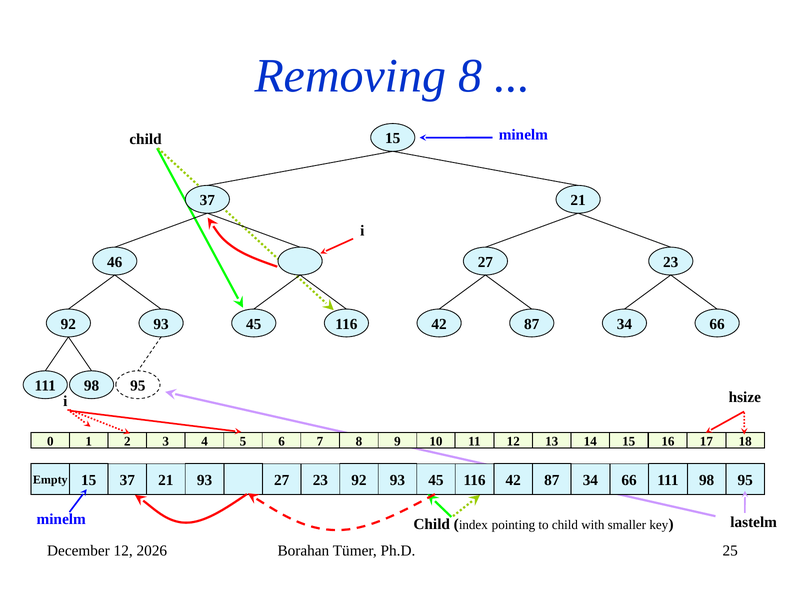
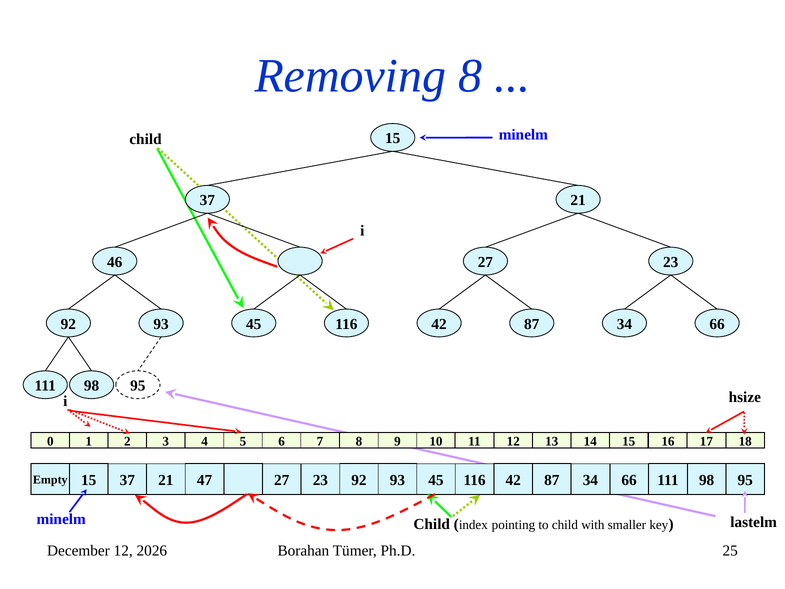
21 93: 93 -> 47
